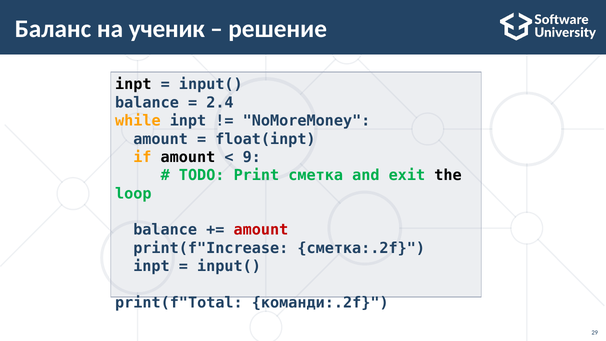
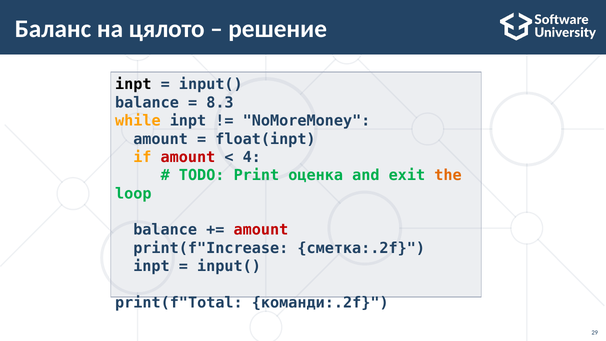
ученик: ученик -> цялото
2.4: 2.4 -> 8.3
amount at (188, 157) colour: black -> red
9: 9 -> 4
сметка: сметка -> оценка
the colour: black -> orange
